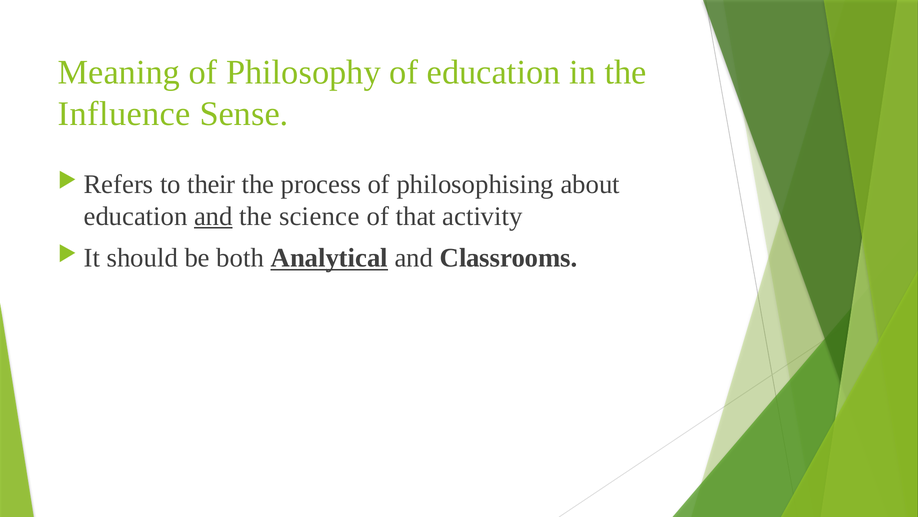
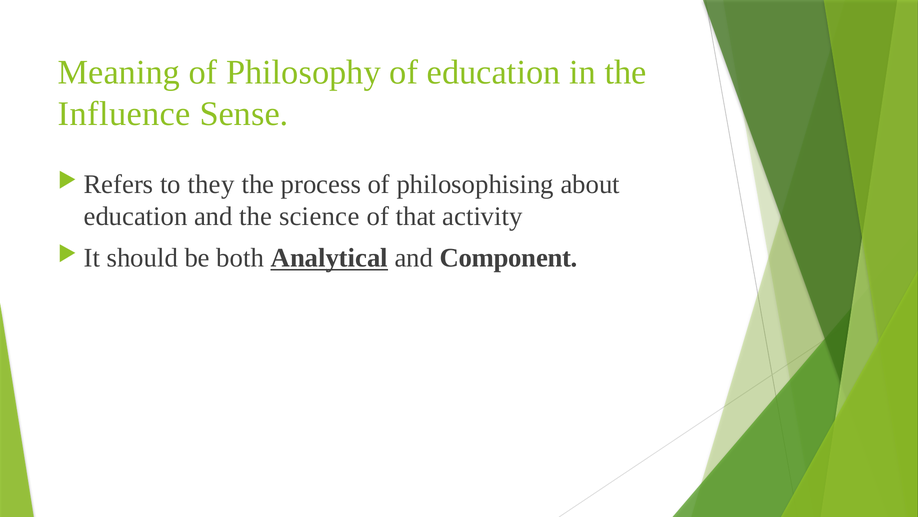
their: their -> they
and at (213, 216) underline: present -> none
Classrooms: Classrooms -> Component
